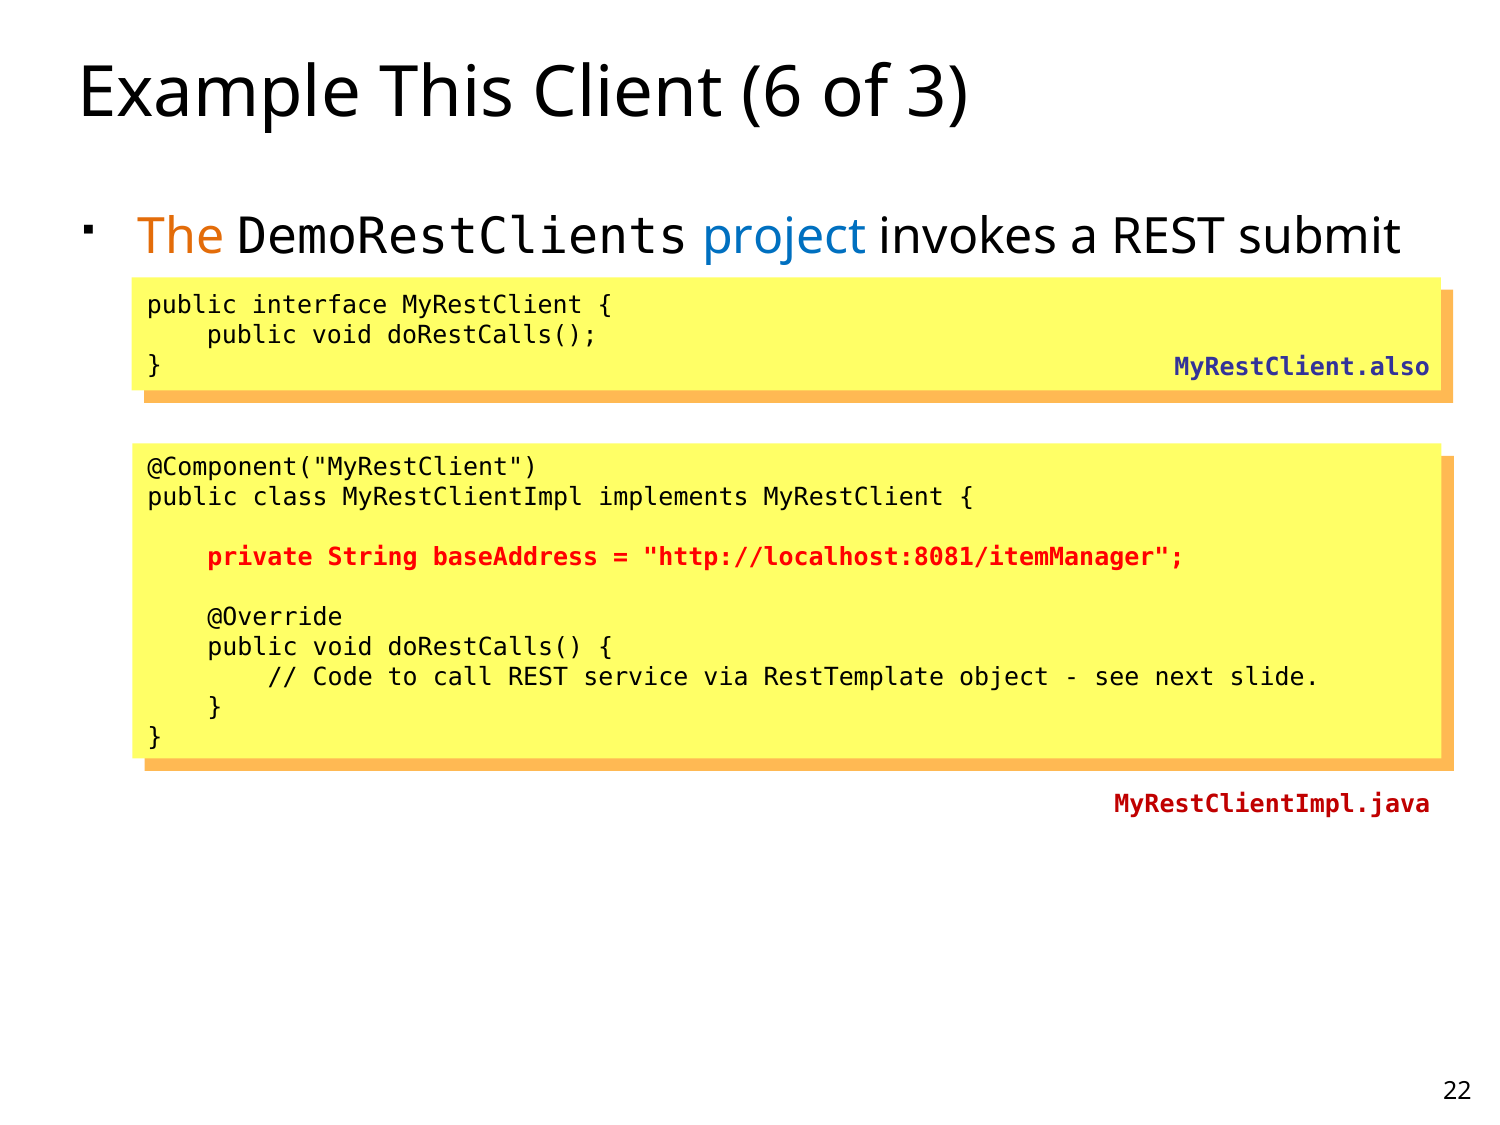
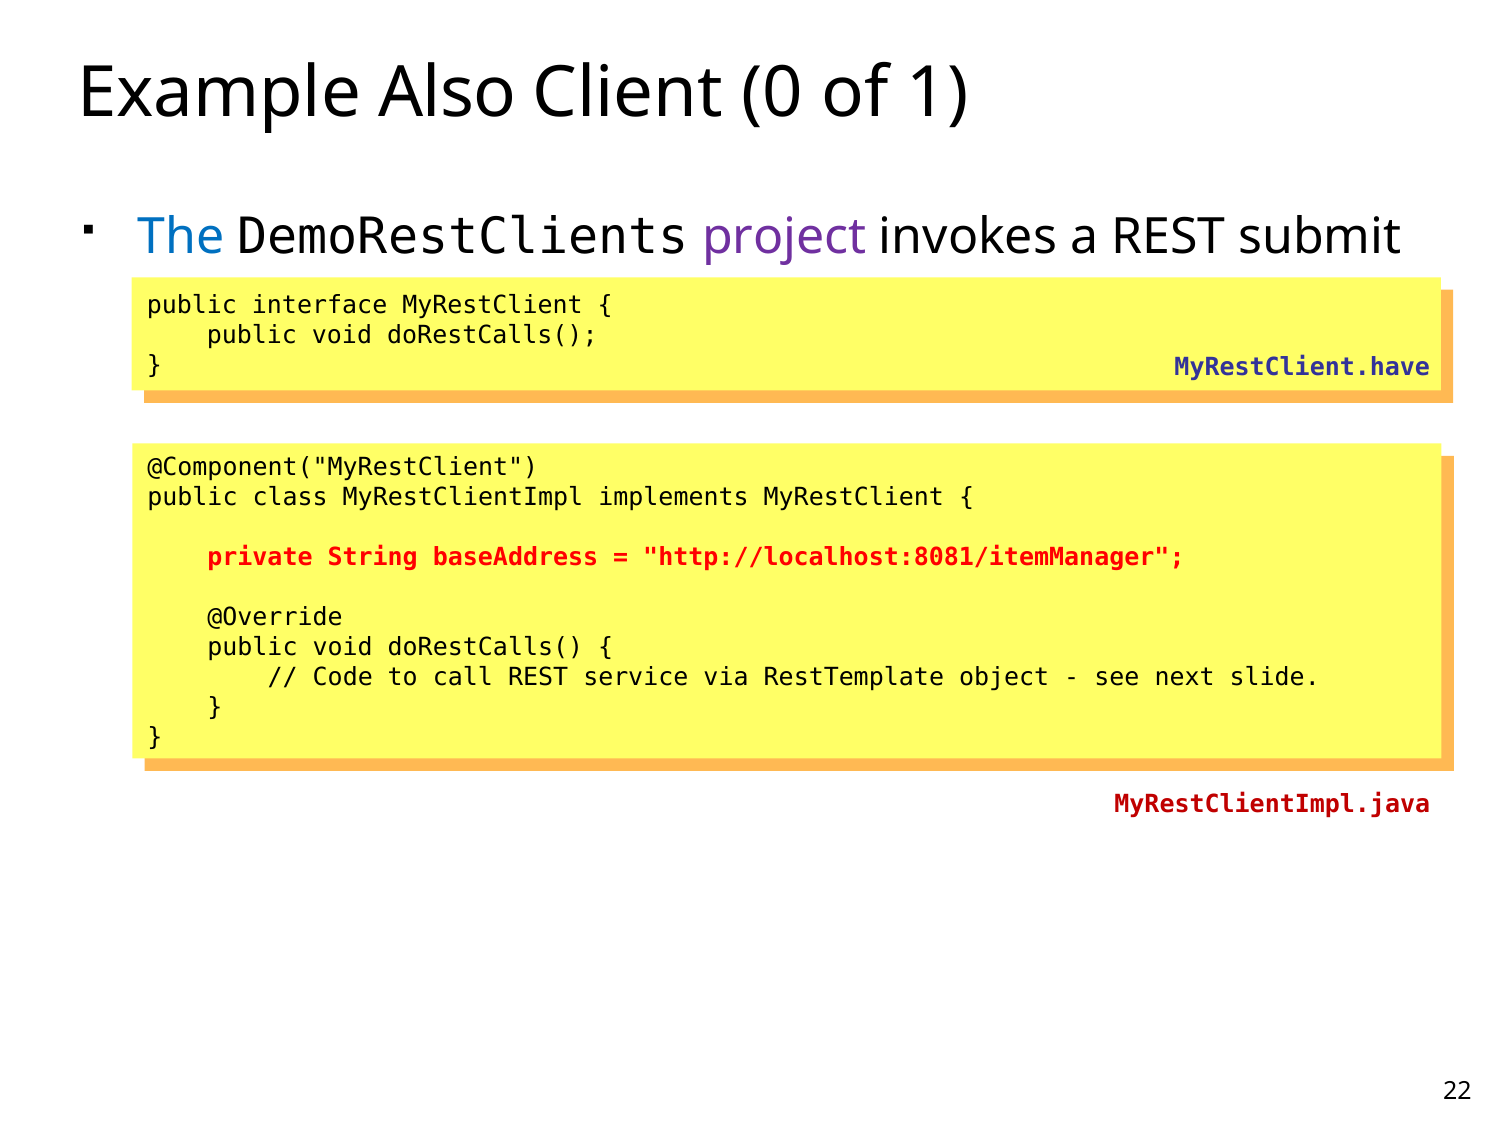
This: This -> Also
6: 6 -> 0
3: 3 -> 1
The colour: orange -> blue
project colour: blue -> purple
MyRestClient.also: MyRestClient.also -> MyRestClient.have
